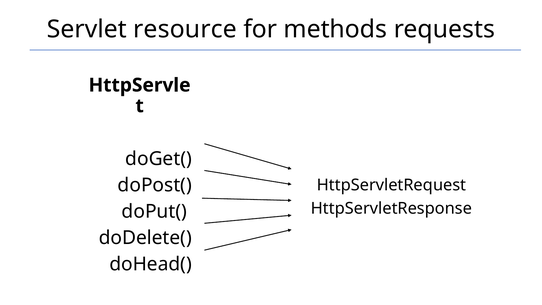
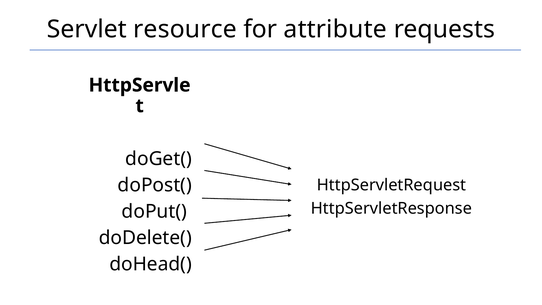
methods: methods -> attribute
